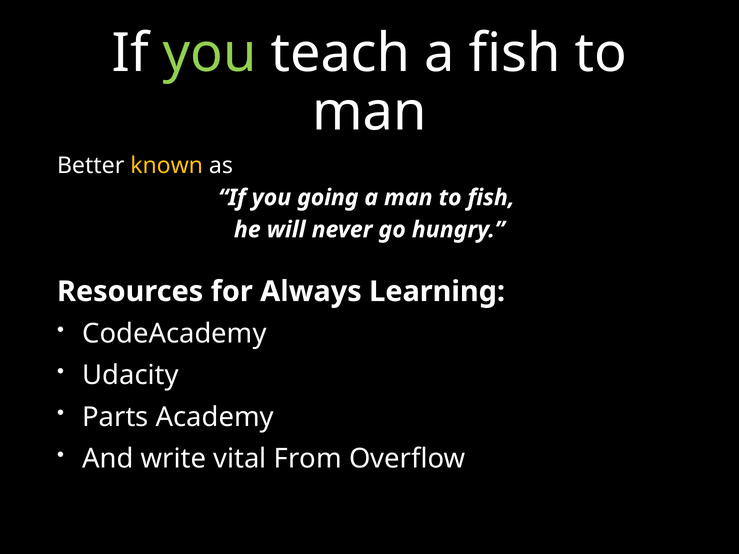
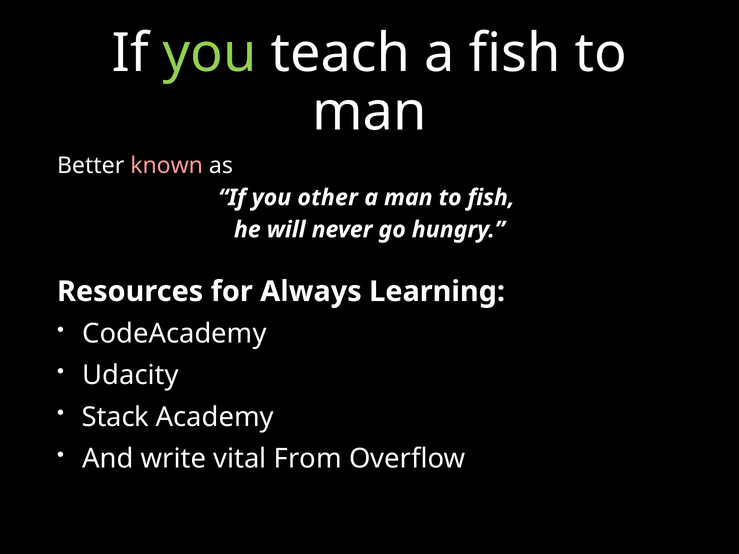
known colour: yellow -> pink
going: going -> other
Parts: Parts -> Stack
